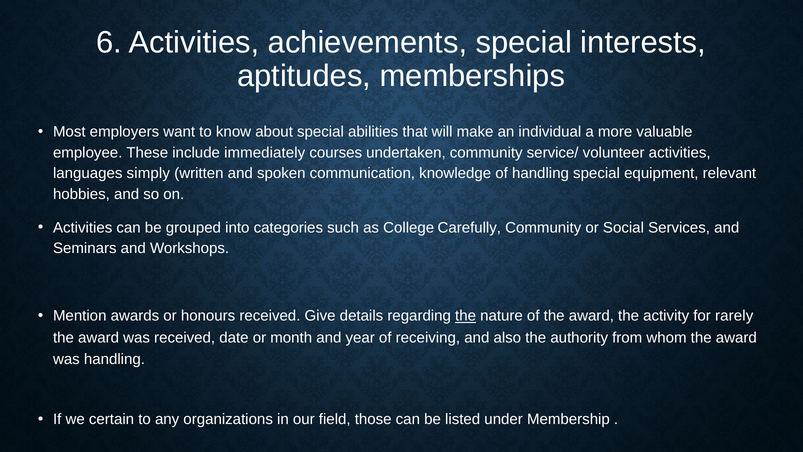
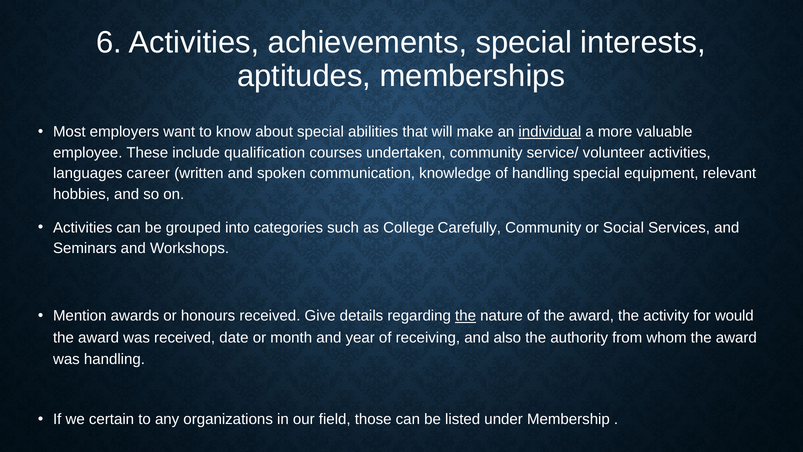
individual underline: none -> present
immediately: immediately -> qualification
simply: simply -> career
rarely: rarely -> would
